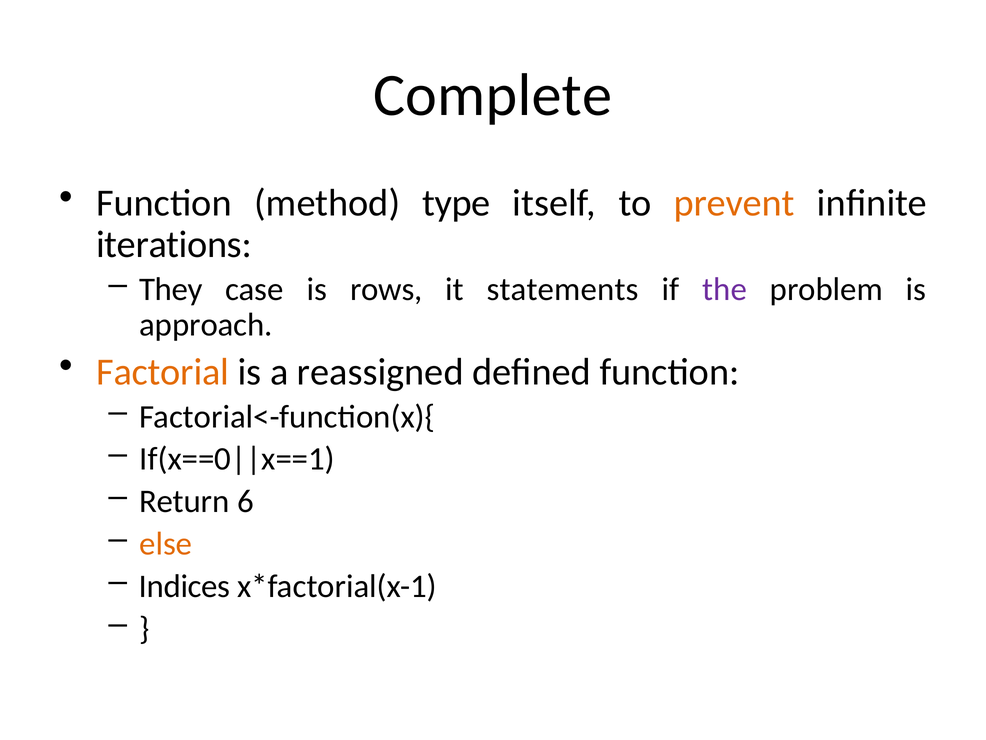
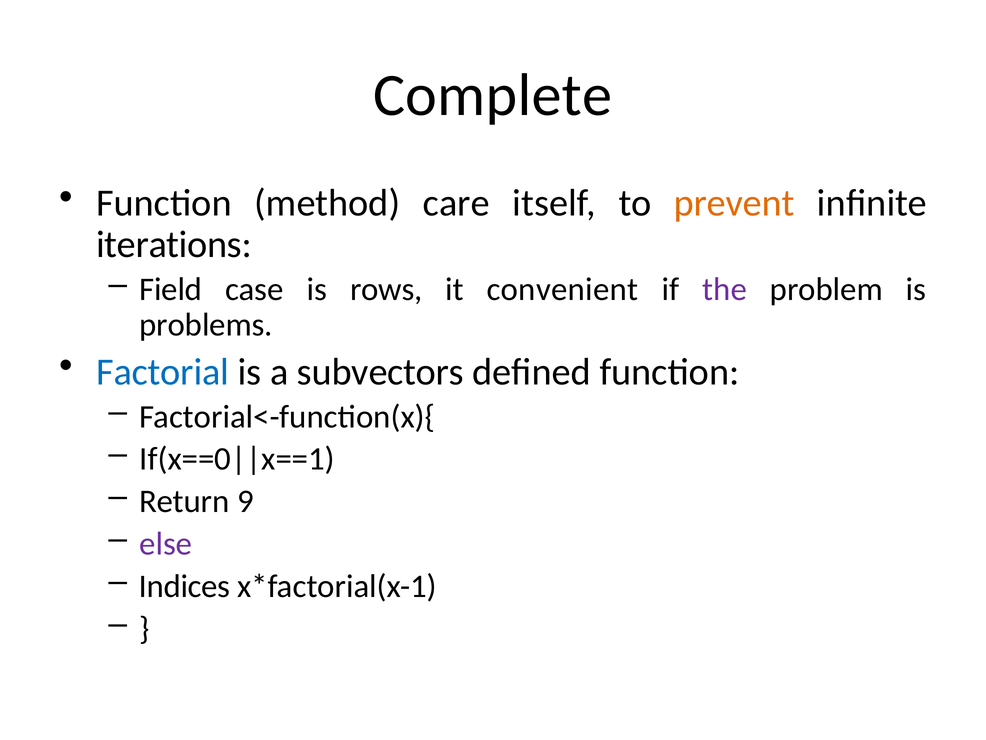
type: type -> care
They: They -> Field
statements: statements -> convenient
approach: approach -> problems
Factorial colour: orange -> blue
reassigned: reassigned -> subvectors
6: 6 -> 9
else colour: orange -> purple
